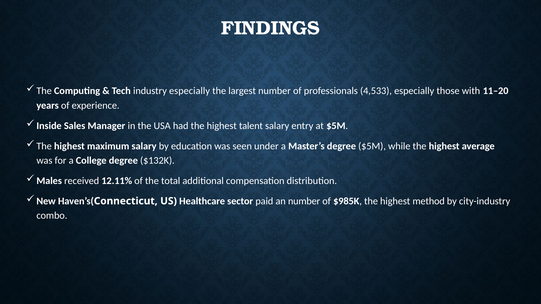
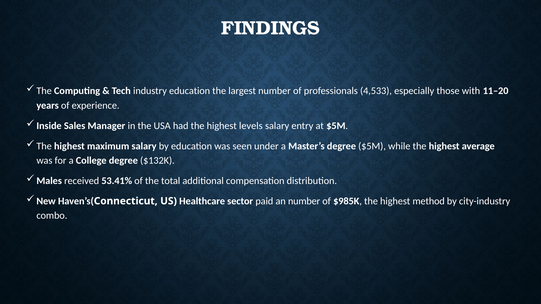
industry especially: especially -> education
talent: talent -> levels
12.11%: 12.11% -> 53.41%
